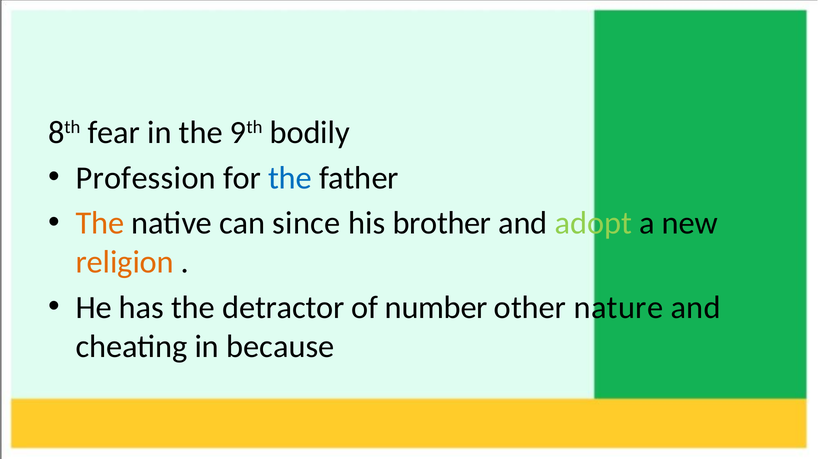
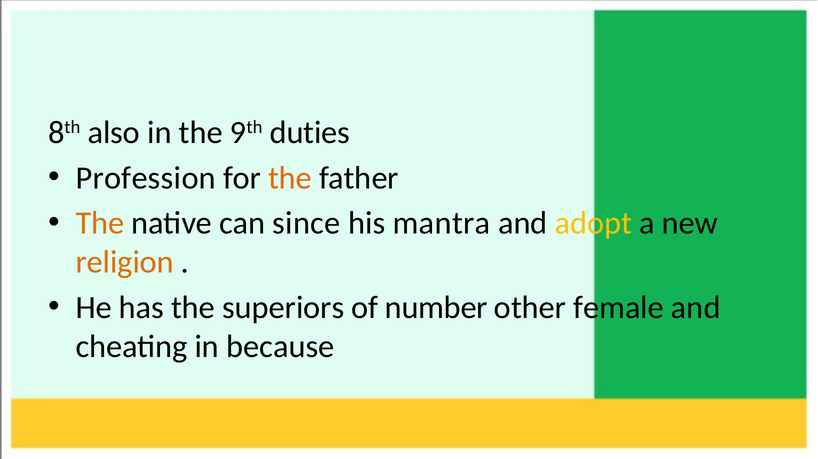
fear: fear -> also
bodily: bodily -> duties
the at (290, 178) colour: blue -> orange
brother: brother -> mantra
adopt colour: light green -> yellow
detractor: detractor -> superiors
nature: nature -> female
